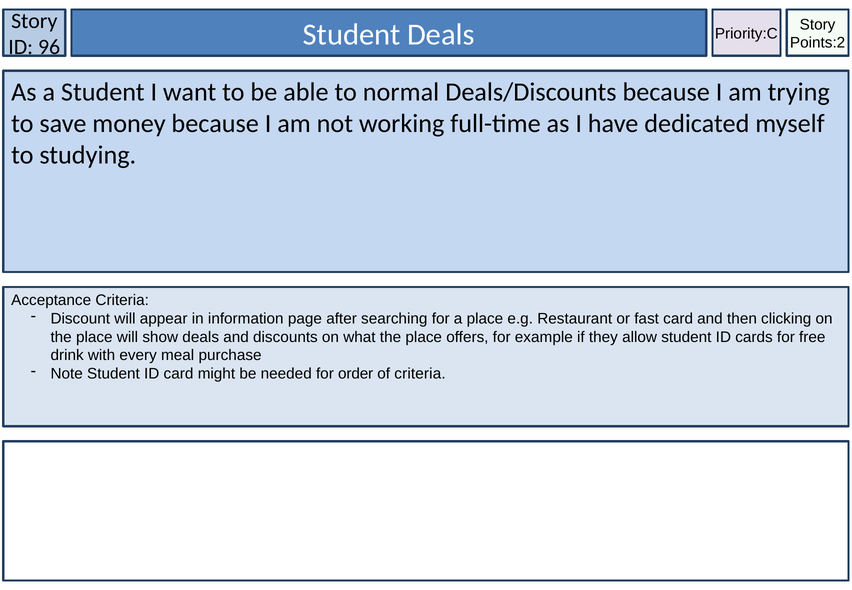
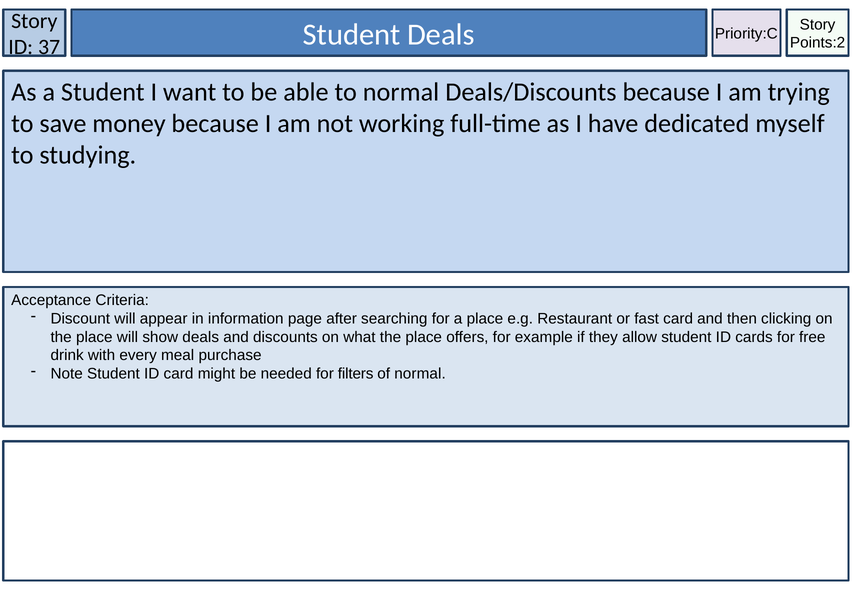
96: 96 -> 37
order: order -> filters
of criteria: criteria -> normal
